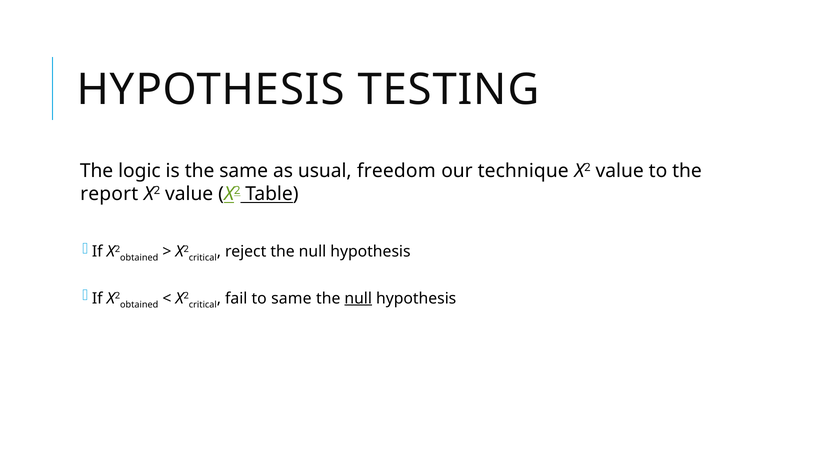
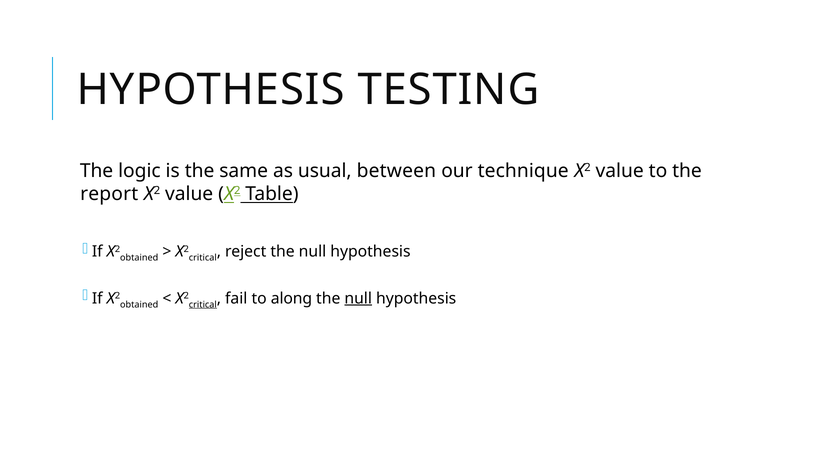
freedom: freedom -> between
critical at (203, 304) underline: none -> present
to same: same -> along
